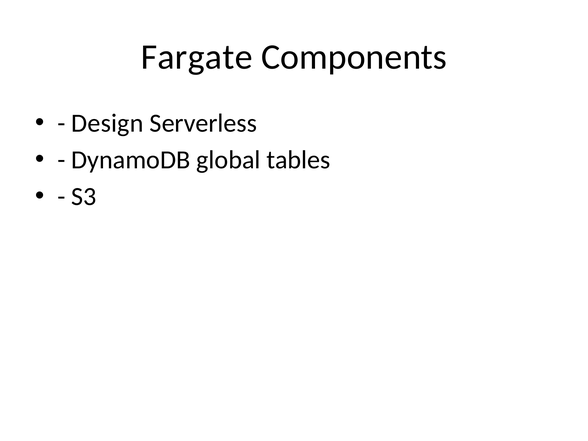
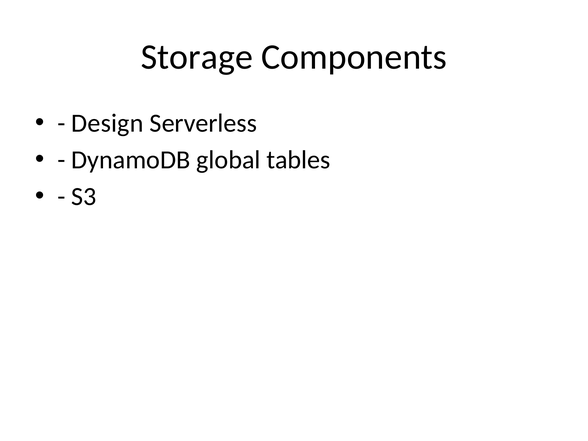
Fargate: Fargate -> Storage
